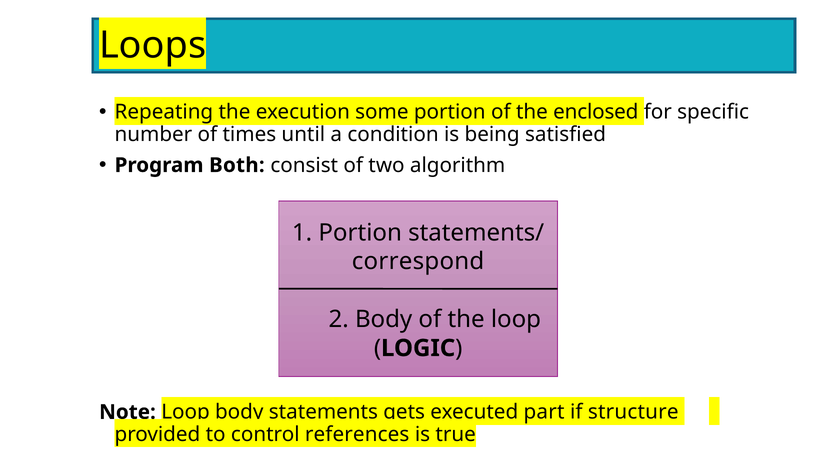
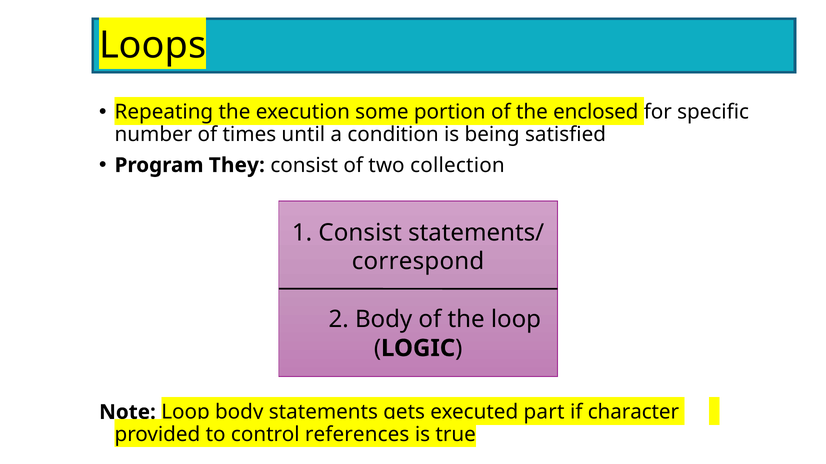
Both: Both -> They
algorithm: algorithm -> collection
1 Portion: Portion -> Consist
structure: structure -> character
